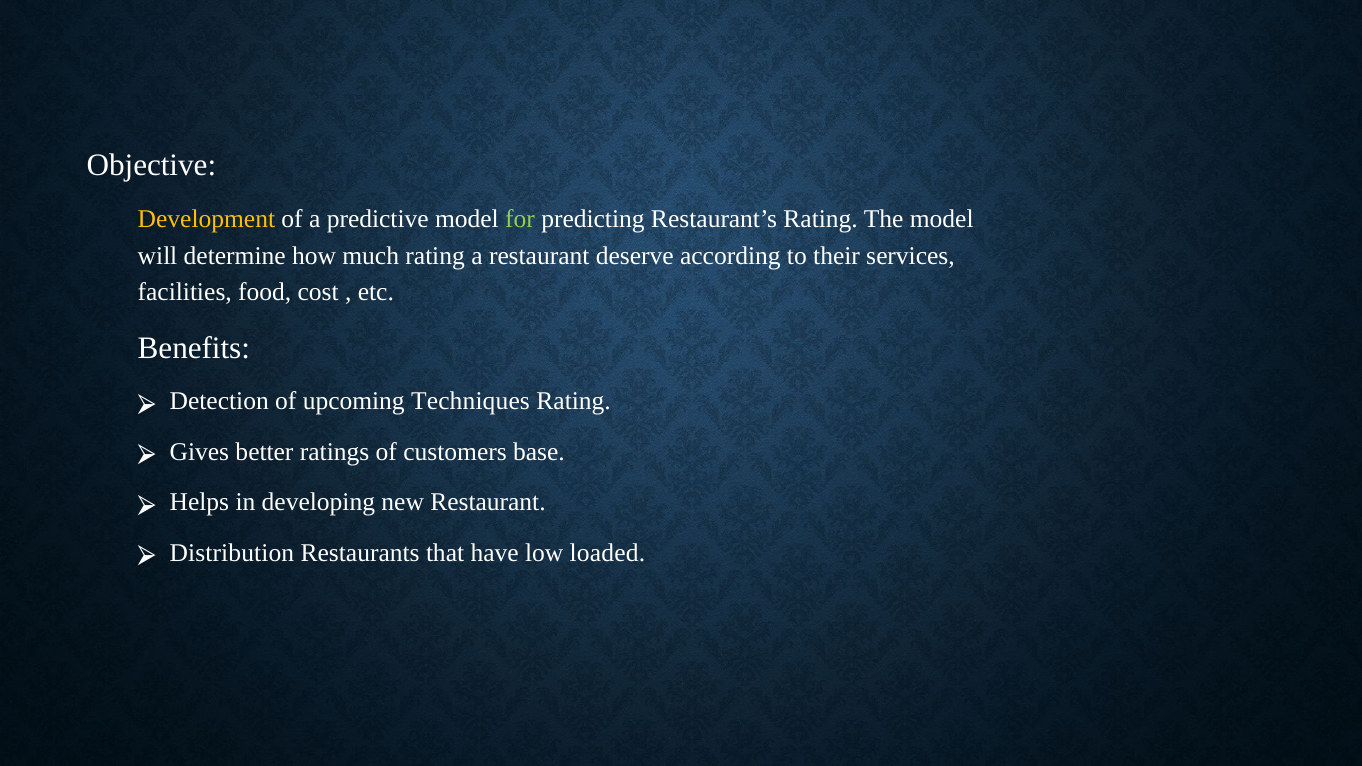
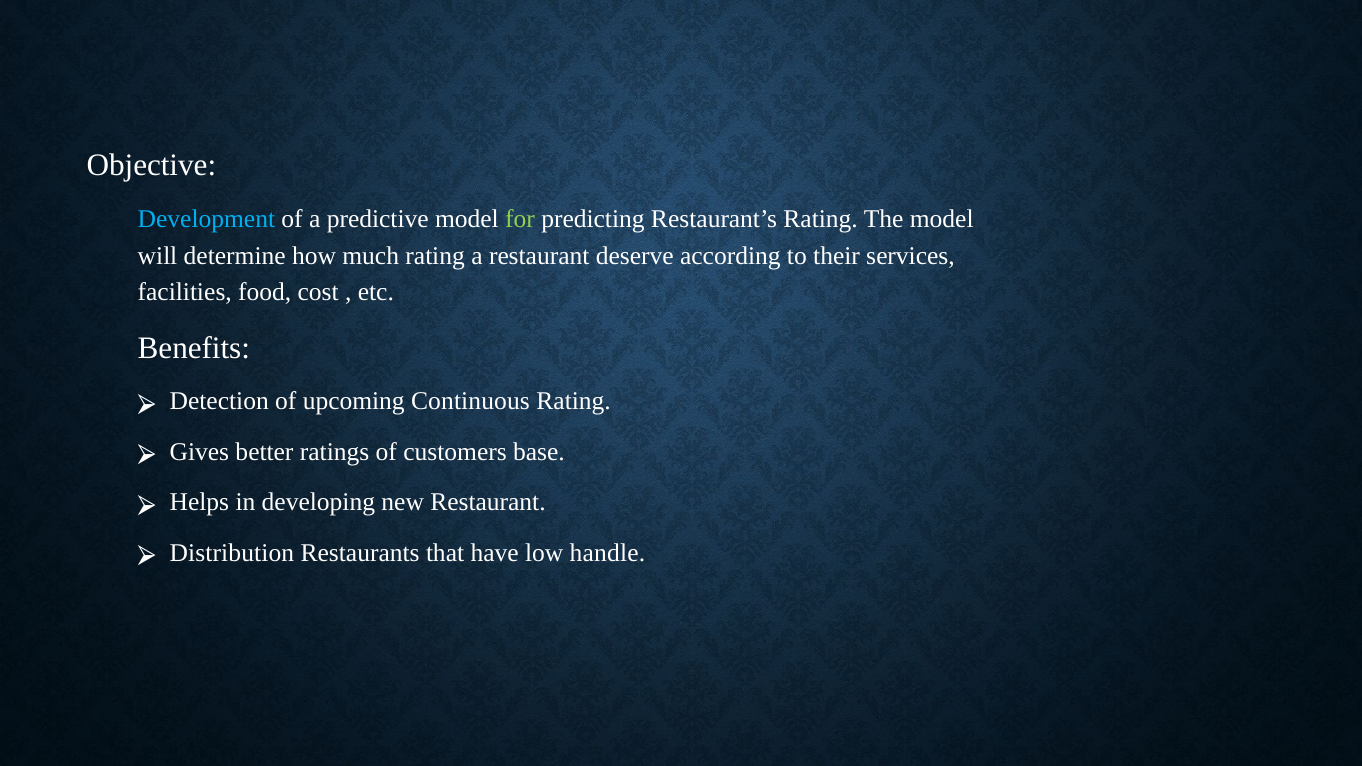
Development colour: yellow -> light blue
Techniques: Techniques -> Continuous
loaded: loaded -> handle
